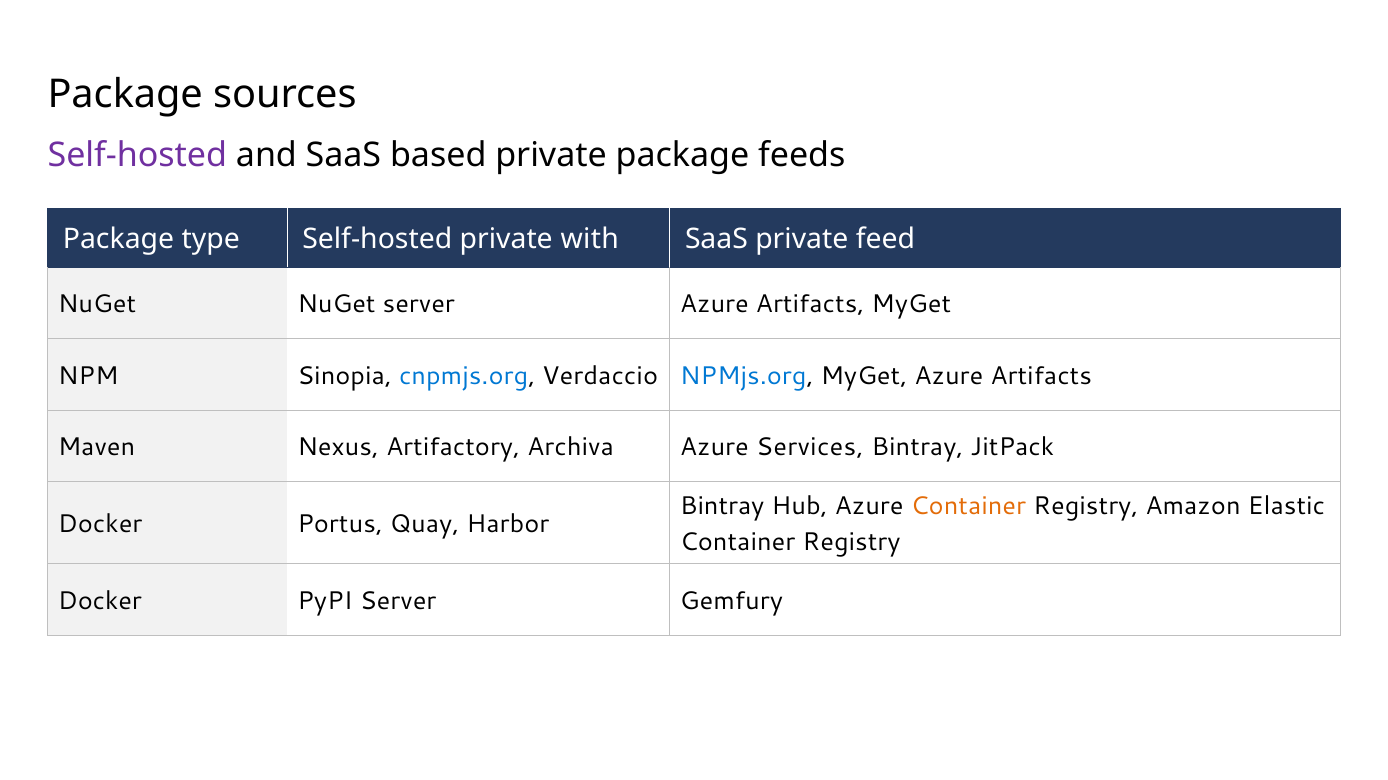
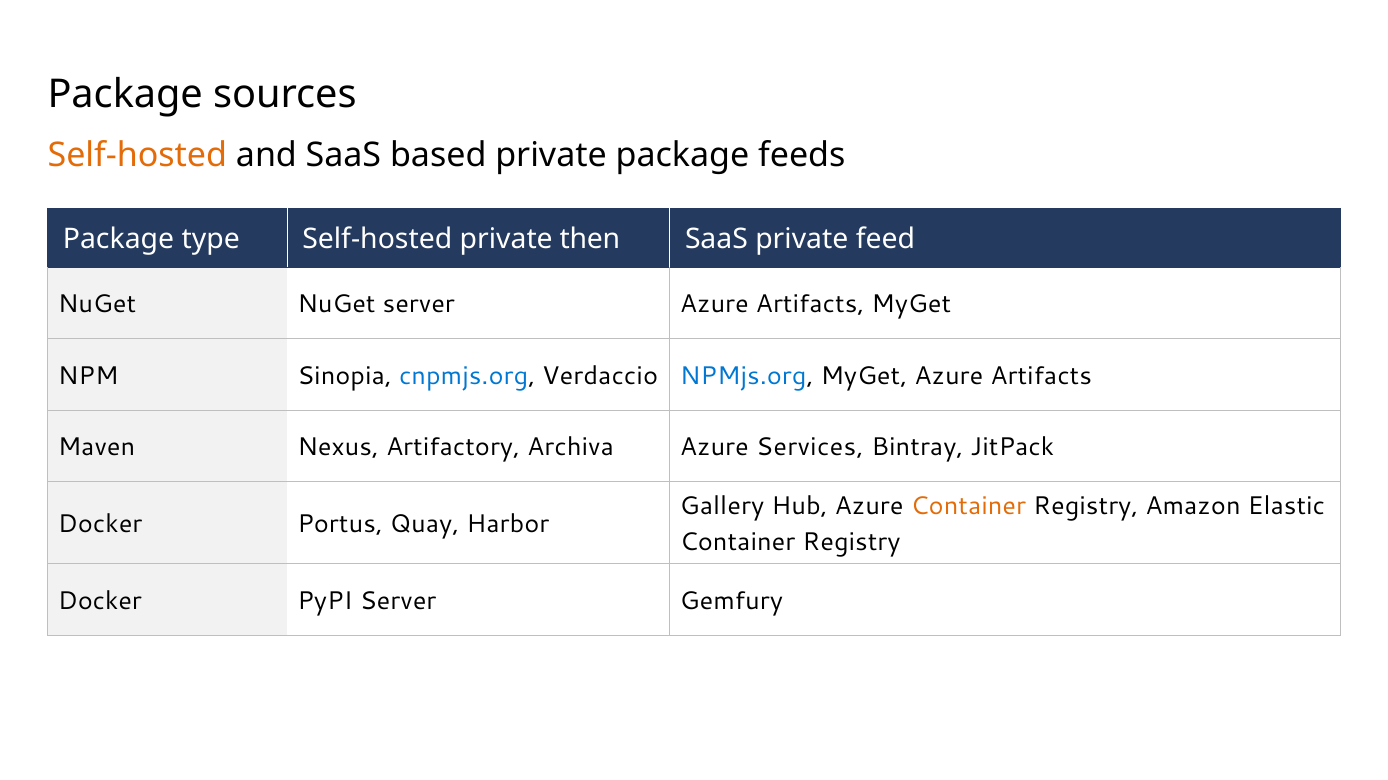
Self-hosted at (137, 155) colour: purple -> orange
with: with -> then
Bintray at (722, 506): Bintray -> Gallery
